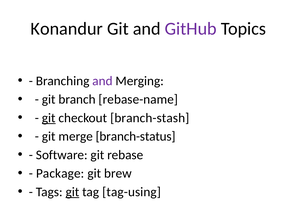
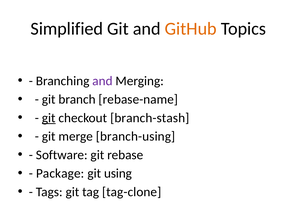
Konandur: Konandur -> Simplified
GitHub colour: purple -> orange
branch-status: branch-status -> branch-using
brew: brew -> using
git at (72, 192) underline: present -> none
tag-using: tag-using -> tag-clone
